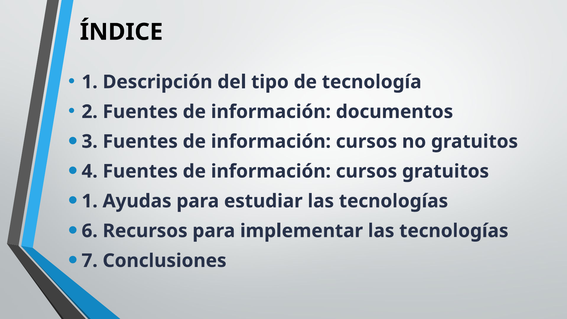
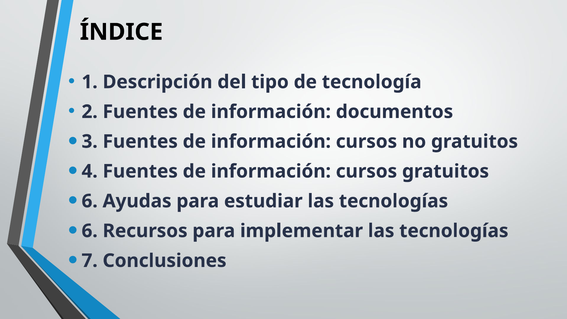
1 at (90, 201): 1 -> 6
